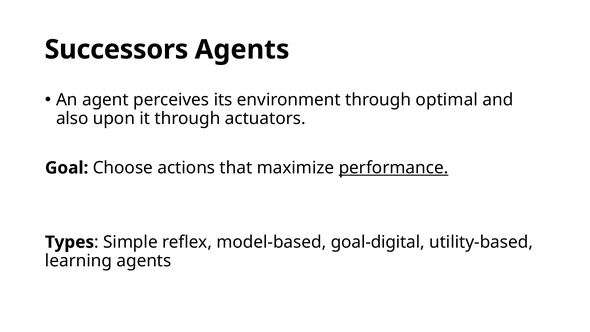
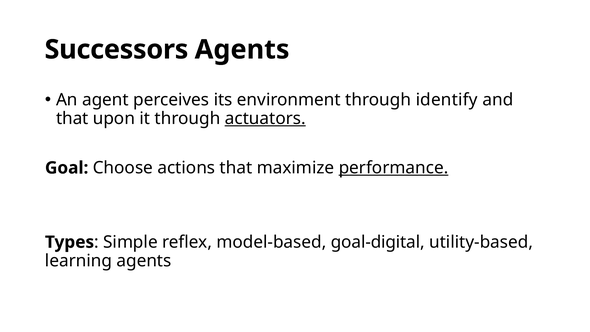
optimal: optimal -> identify
also at (72, 118): also -> that
actuators underline: none -> present
